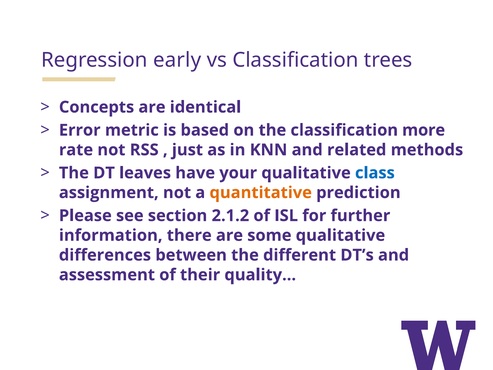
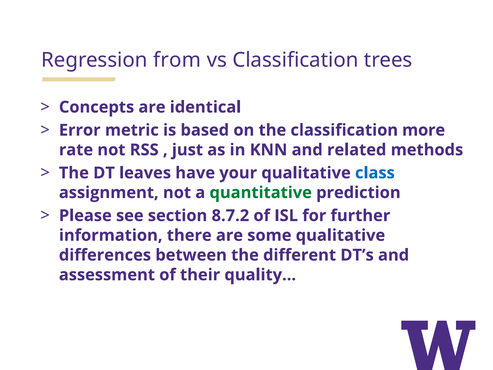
early: early -> from
quantitative colour: orange -> green
2.1.2: 2.1.2 -> 8.7.2
